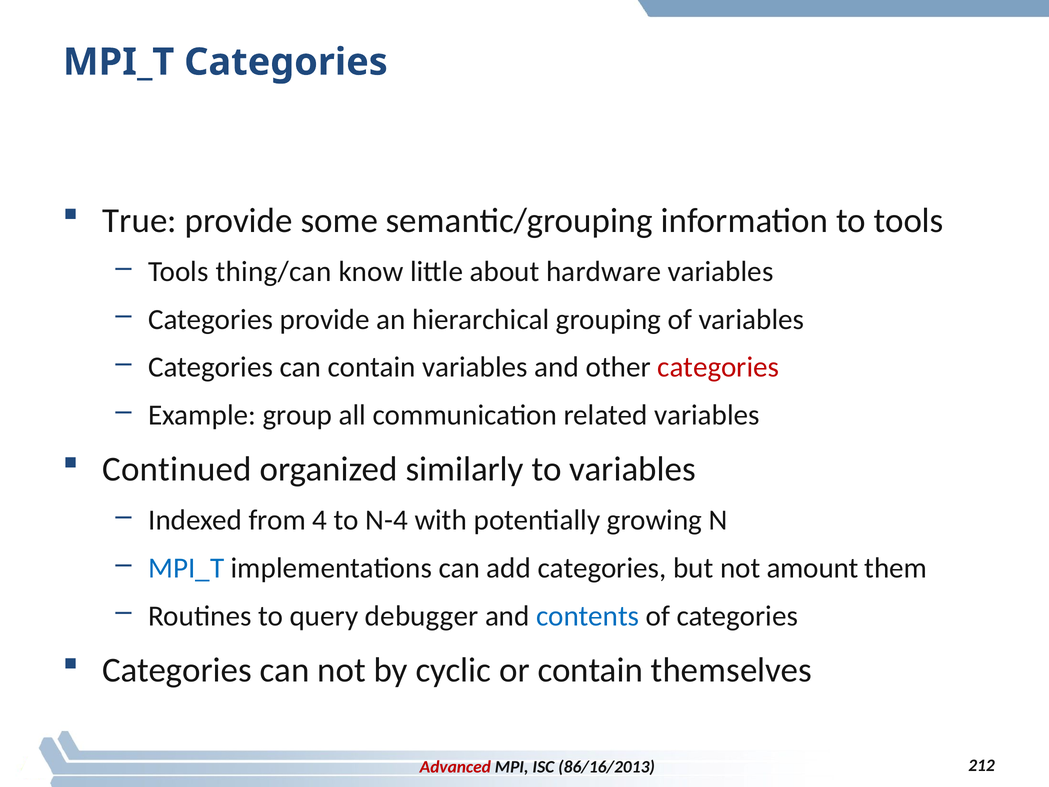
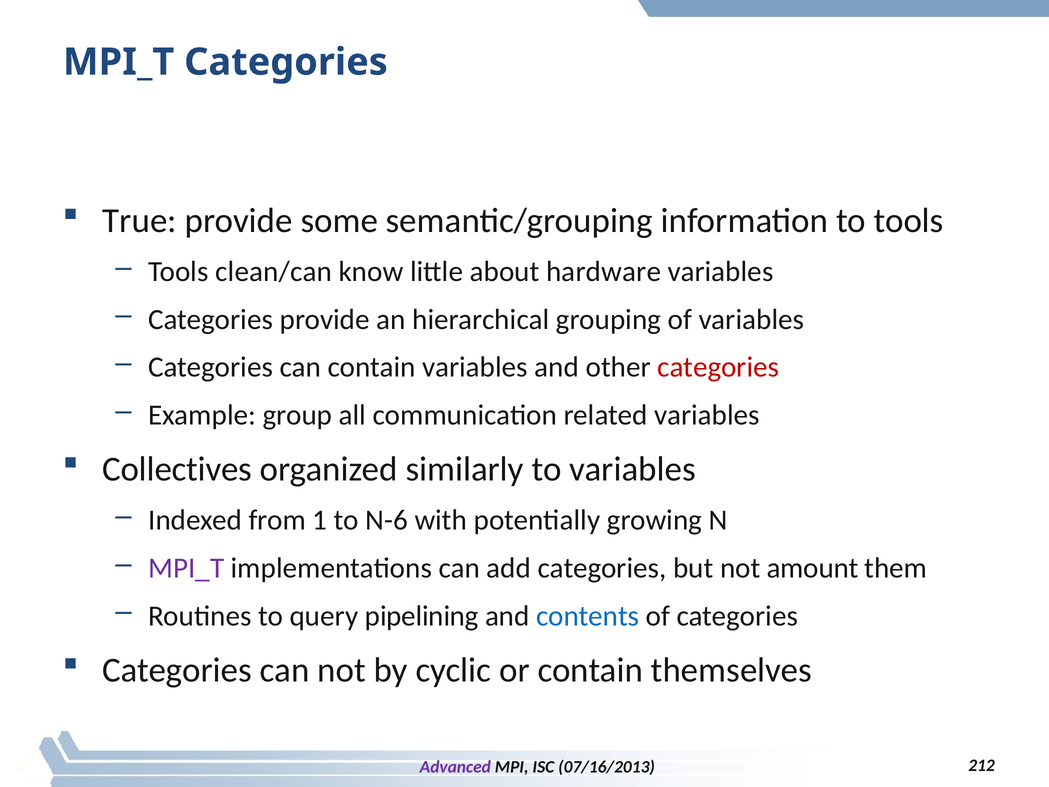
thing/can: thing/can -> clean/can
Continued: Continued -> Collectives
4: 4 -> 1
N-4: N-4 -> N-6
MPI_T at (186, 568) colour: blue -> purple
debugger: debugger -> pipelining
Advanced colour: red -> purple
86/16/2013: 86/16/2013 -> 07/16/2013
